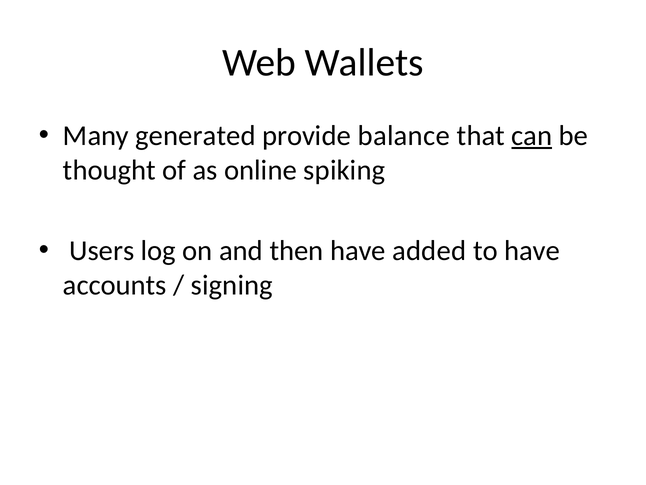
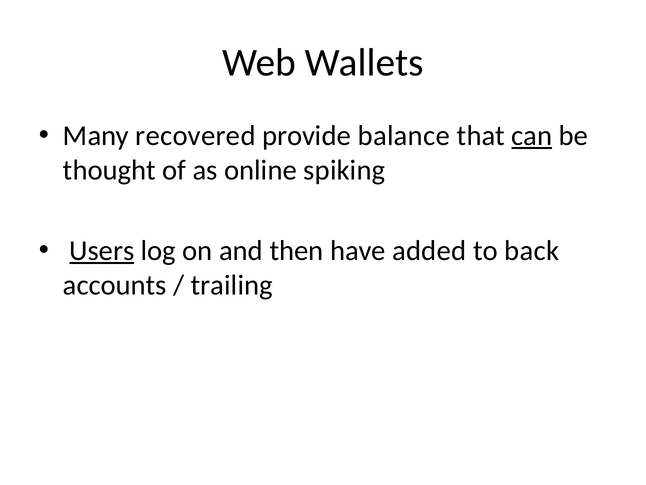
generated: generated -> recovered
Users underline: none -> present
to have: have -> back
signing: signing -> trailing
